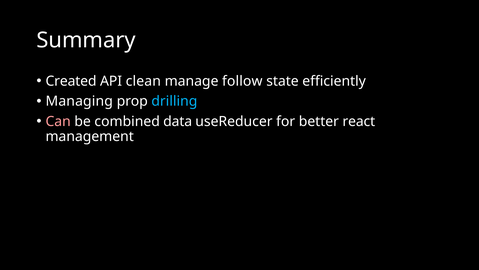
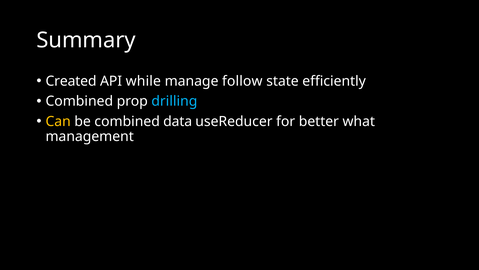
clean: clean -> while
Managing at (79, 101): Managing -> Combined
Can colour: pink -> yellow
react: react -> what
